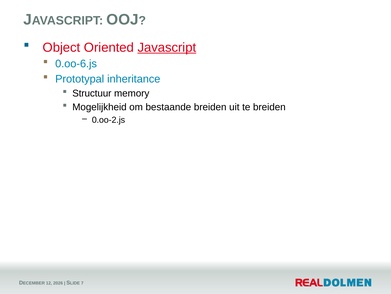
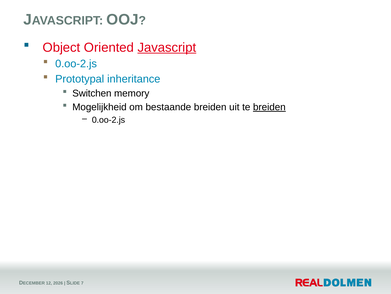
0.oo-6.js at (76, 64): 0.oo-6.js -> 0.oo-2.js
Structuur: Structuur -> Switchen
breiden at (269, 107) underline: none -> present
